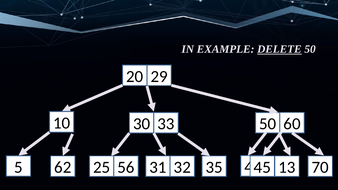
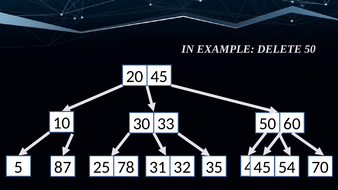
DELETE underline: present -> none
20 29: 29 -> 45
62: 62 -> 87
56: 56 -> 78
13: 13 -> 54
